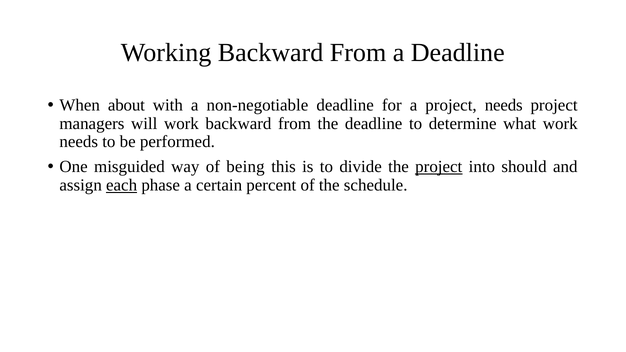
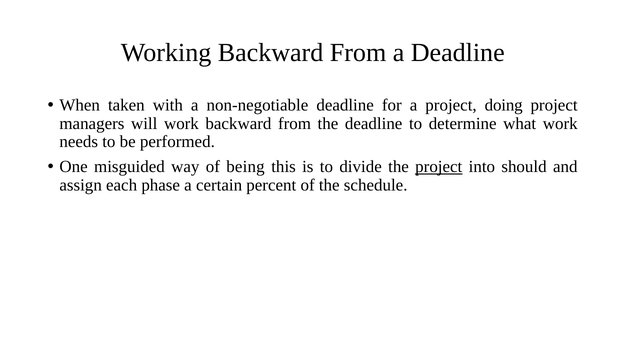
about: about -> taken
project needs: needs -> doing
each underline: present -> none
